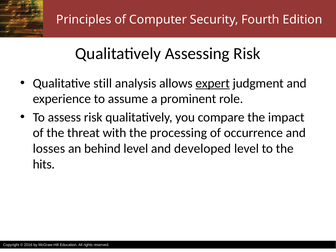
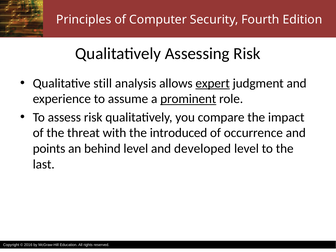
prominent underline: none -> present
processing: processing -> introduced
losses: losses -> points
hits: hits -> last
